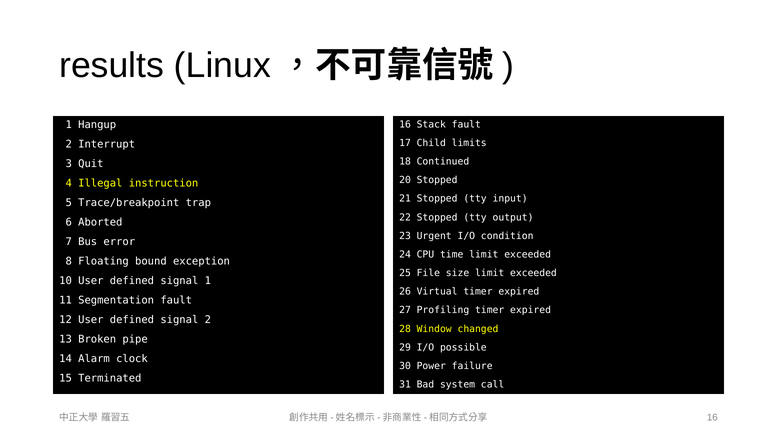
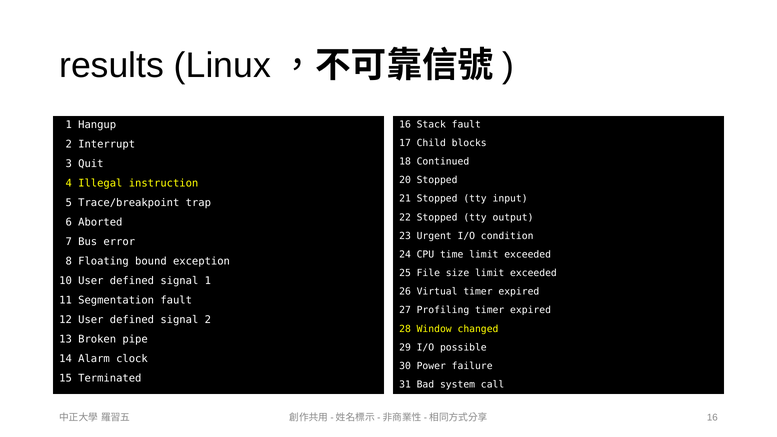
limits: limits -> blocks
